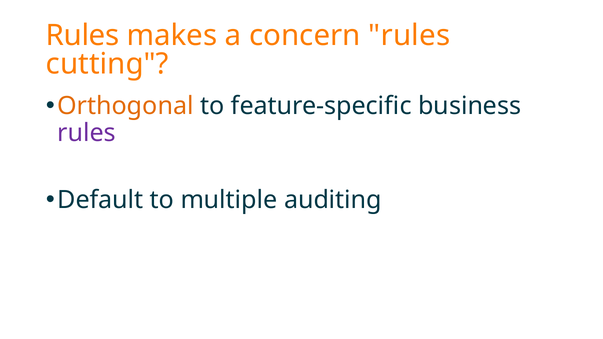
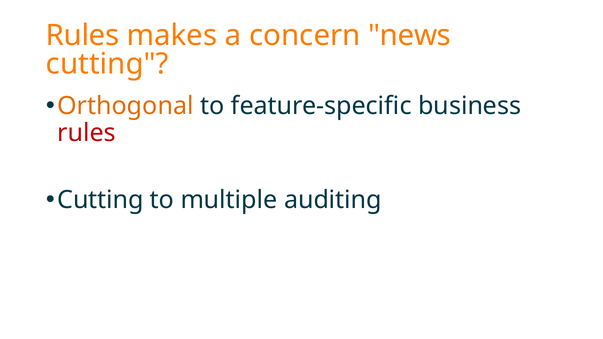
concern rules: rules -> news
rules at (87, 133) colour: purple -> red
Default at (100, 200): Default -> Cutting
